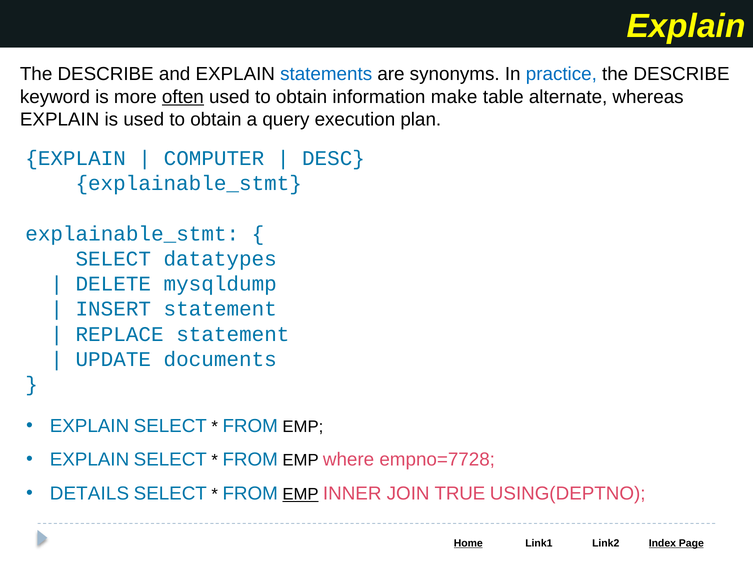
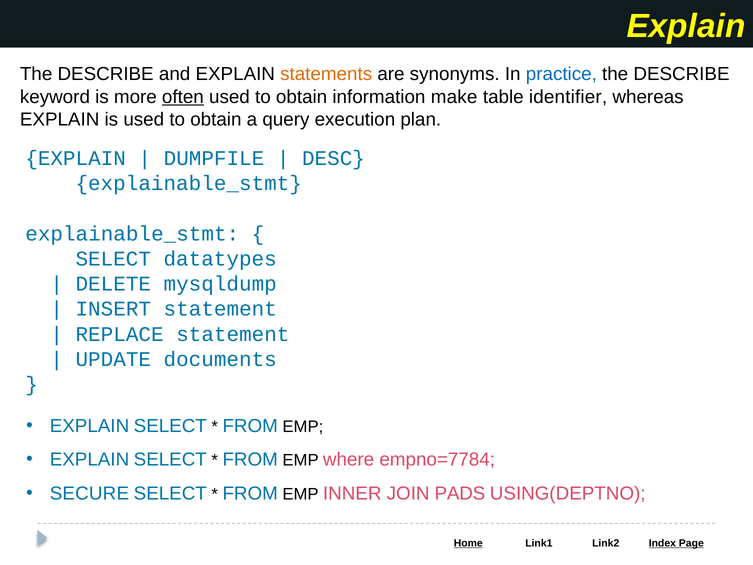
statements colour: blue -> orange
alternate: alternate -> identifier
COMPUTER: COMPUTER -> DUMPFILE
empno=7728: empno=7728 -> empno=7784
DETAILS: DETAILS -> SECURE
EMP at (301, 494) underline: present -> none
TRUE: TRUE -> PADS
